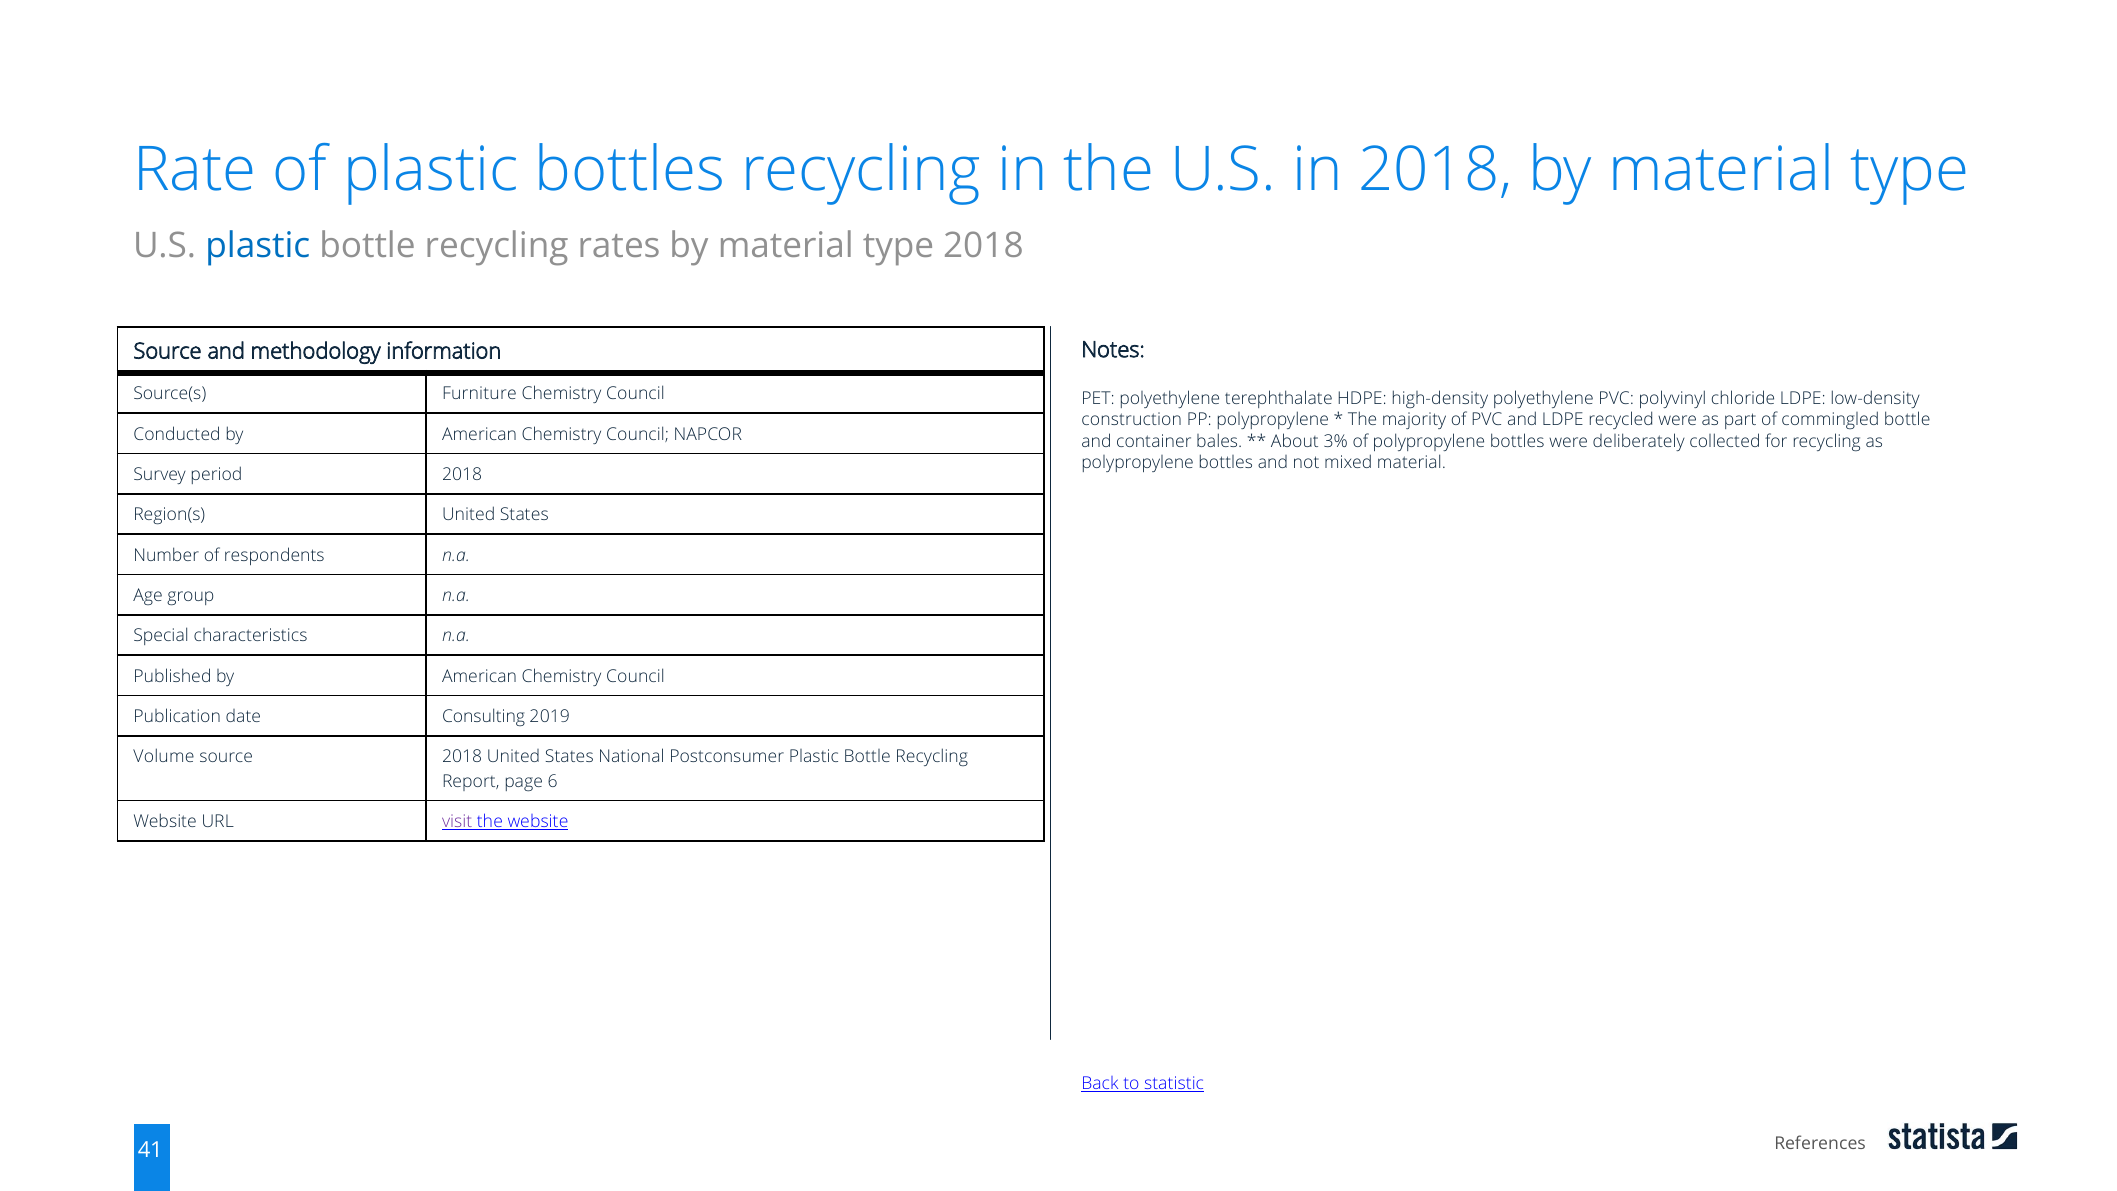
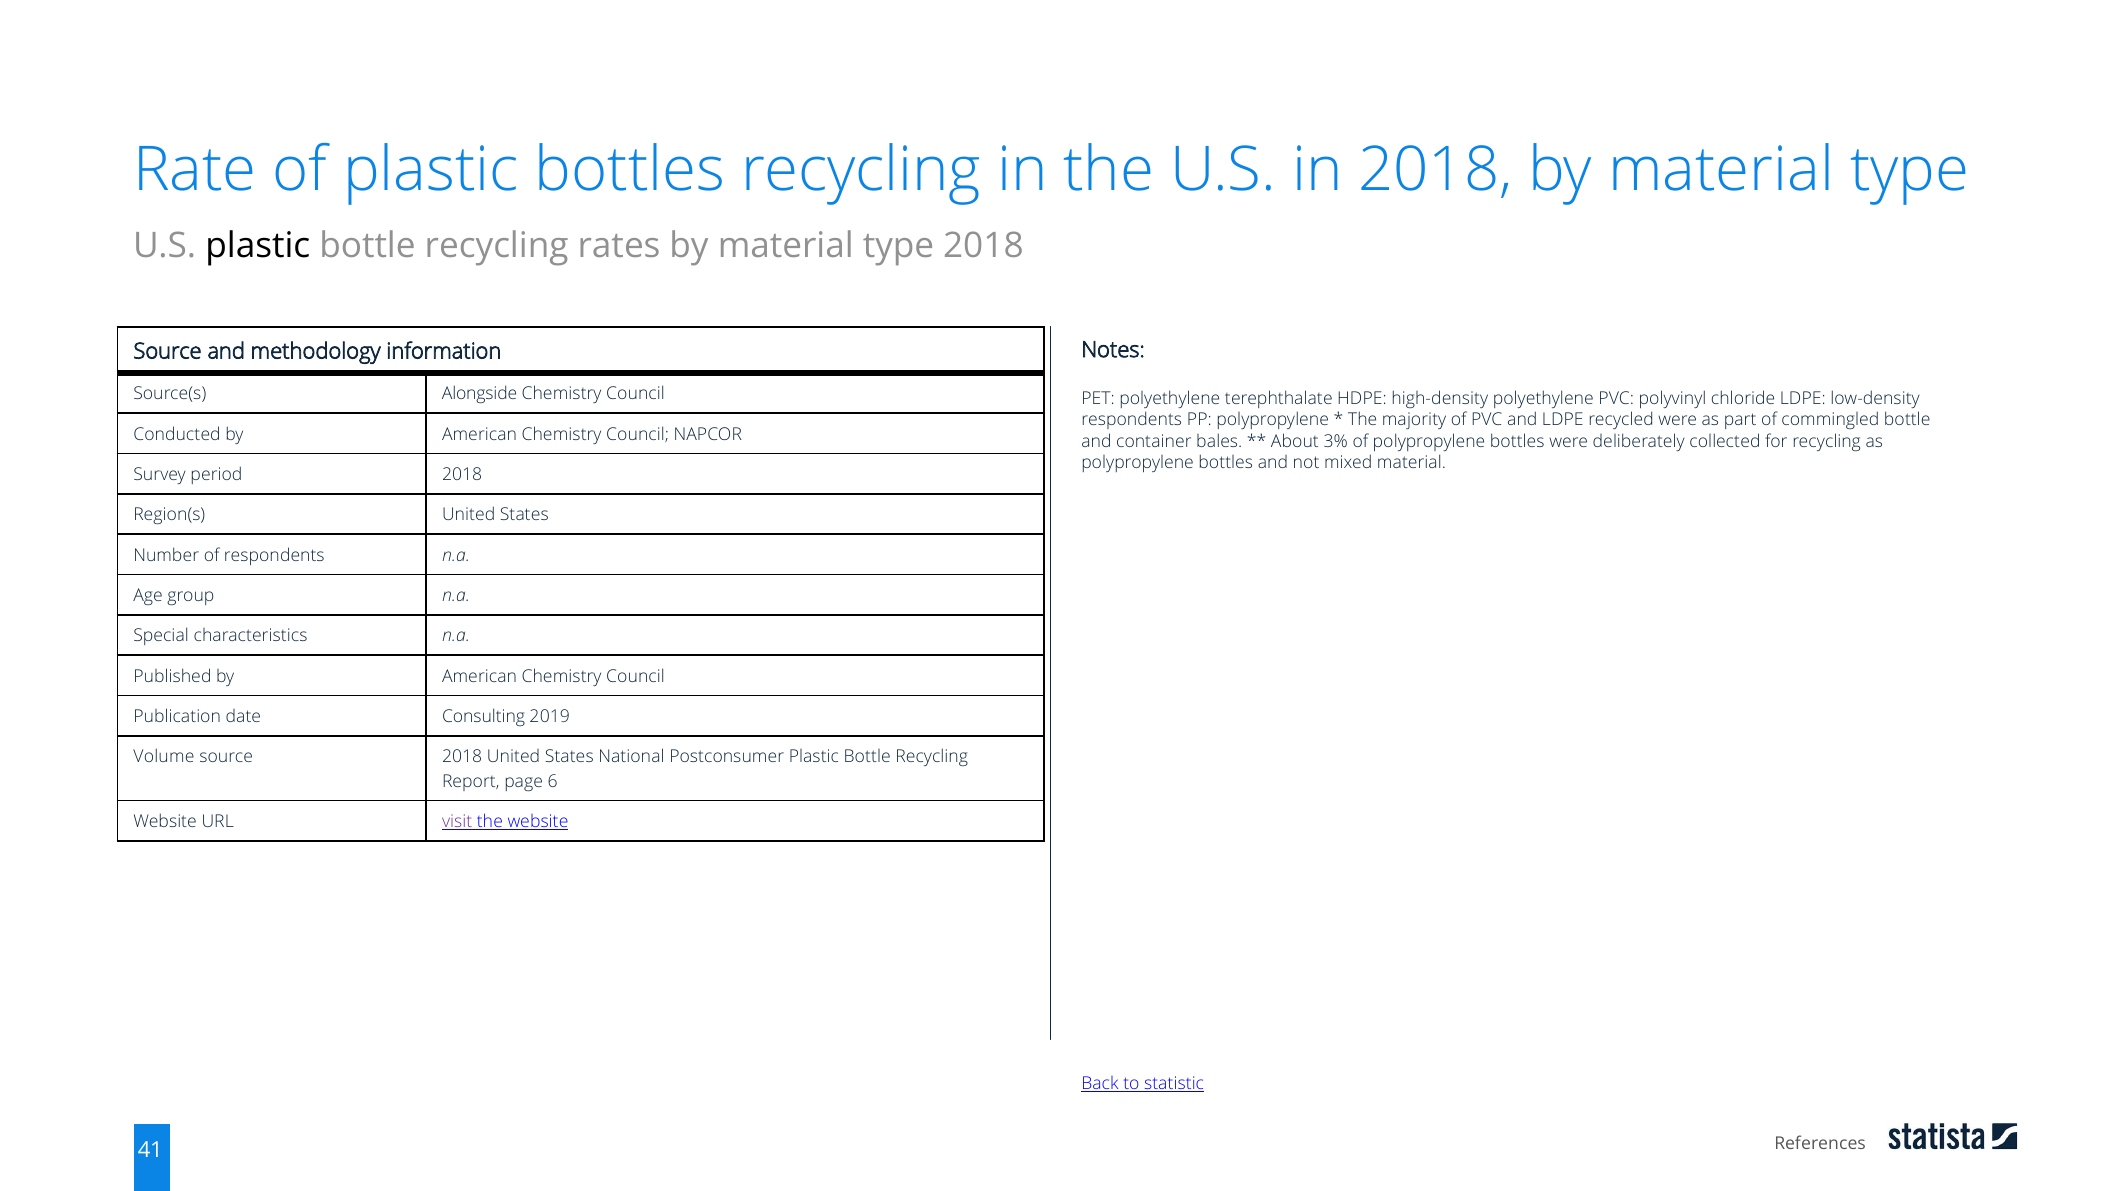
plastic at (258, 245) colour: blue -> black
Furniture: Furniture -> Alongside
construction at (1132, 420): construction -> respondents
